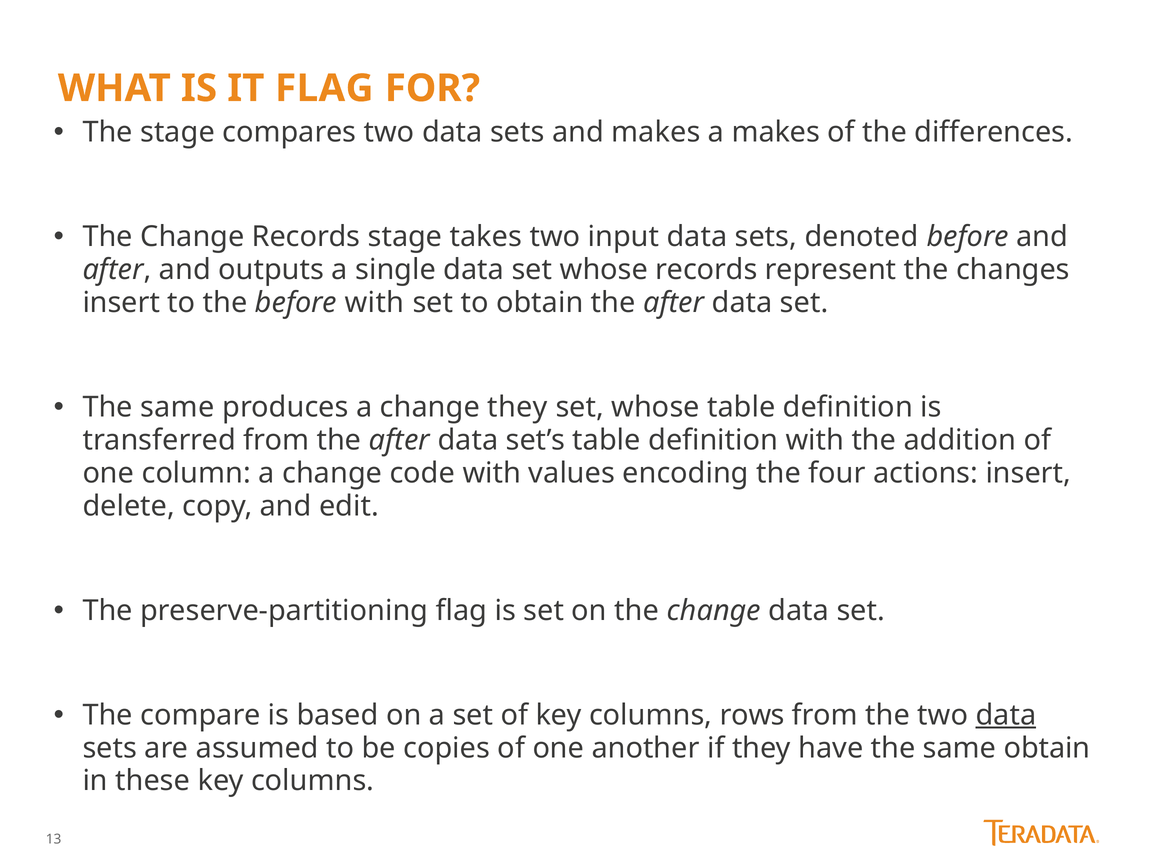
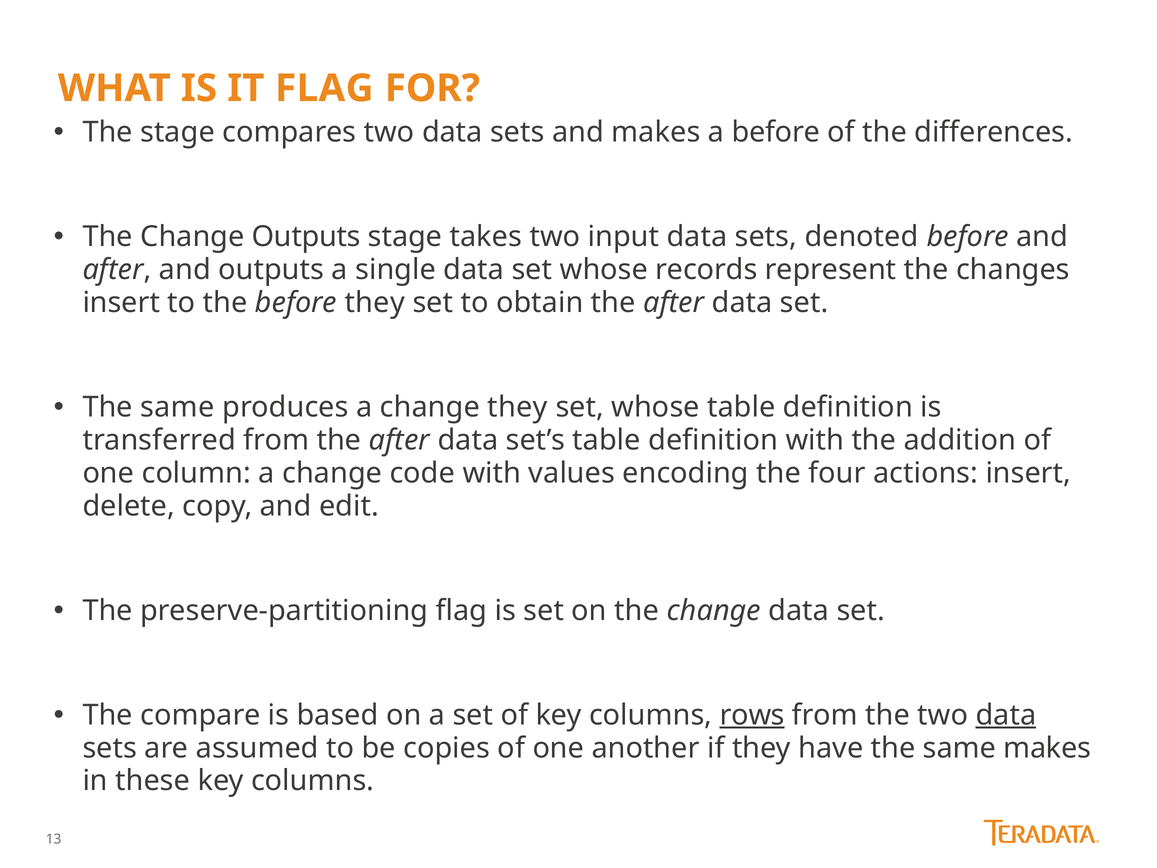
a makes: makes -> before
Change Records: Records -> Outputs
before with: with -> they
rows underline: none -> present
same obtain: obtain -> makes
